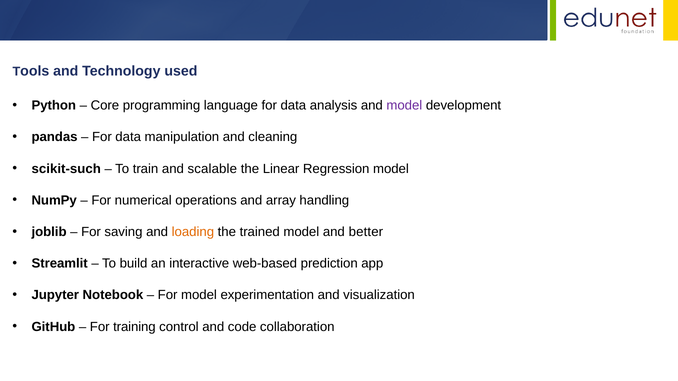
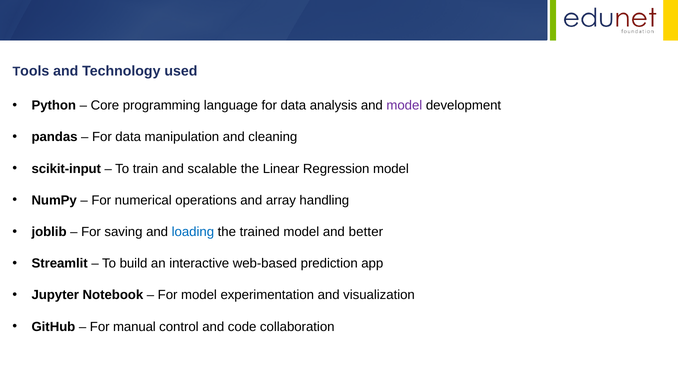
scikit-such: scikit-such -> scikit-input
loading colour: orange -> blue
training: training -> manual
